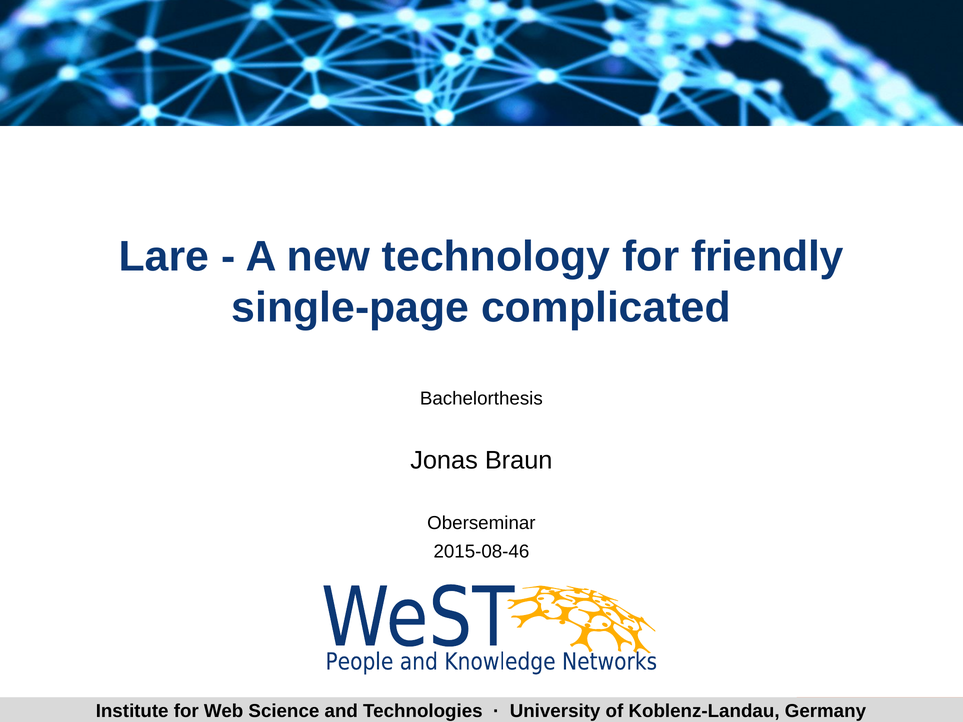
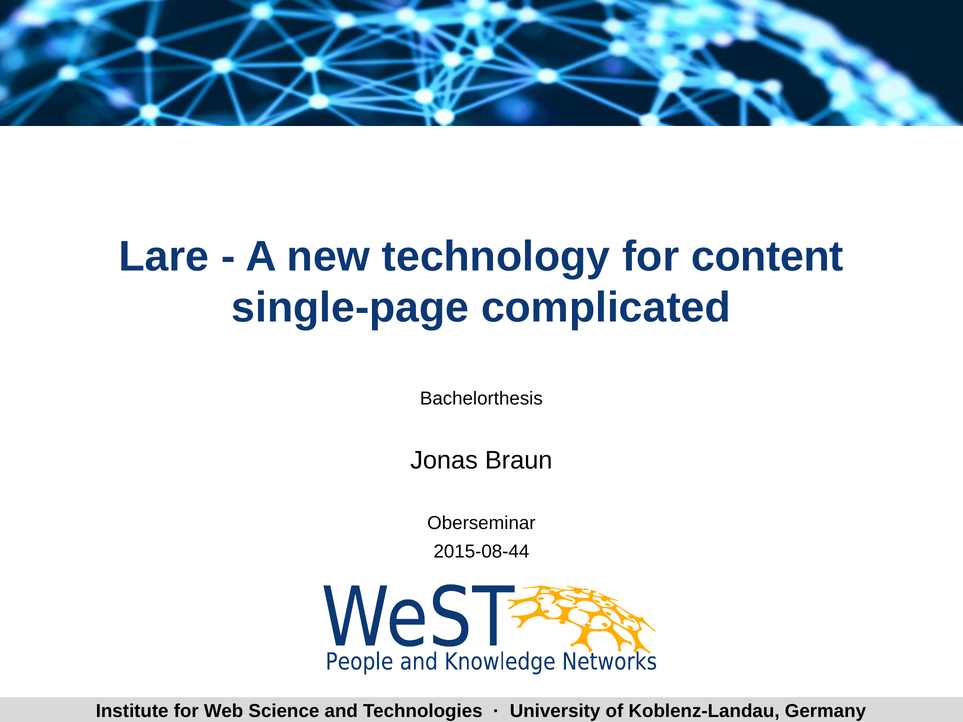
friendly: friendly -> content
2015-08-46: 2015-08-46 -> 2015-08-44
